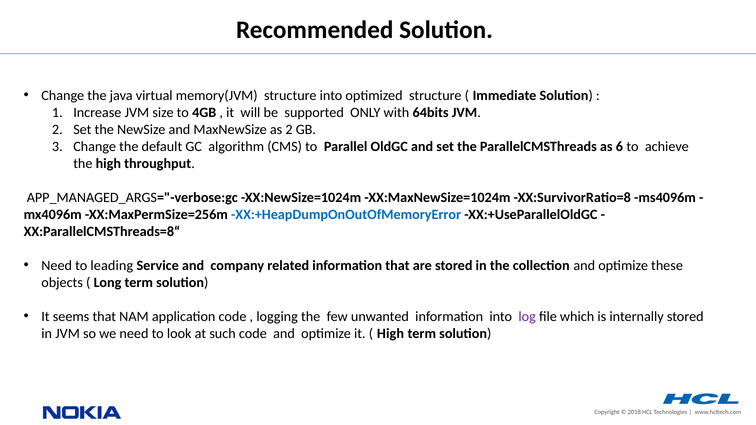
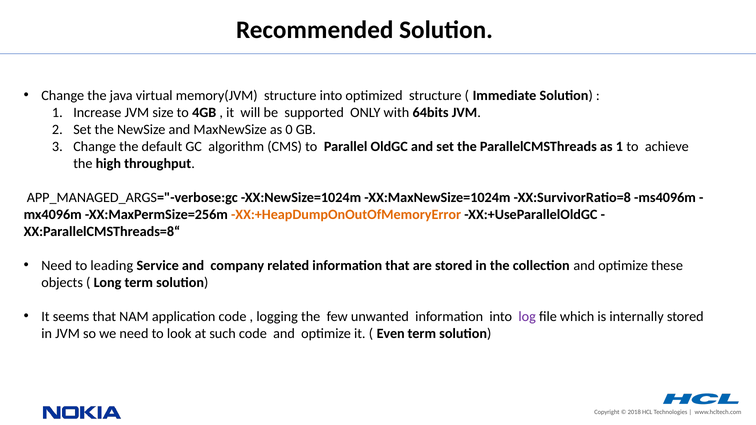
as 2: 2 -> 0
as 6: 6 -> 1
XX:+HeapDumpOnOutOfMemoryError colour: blue -> orange
High at (391, 334): High -> Even
